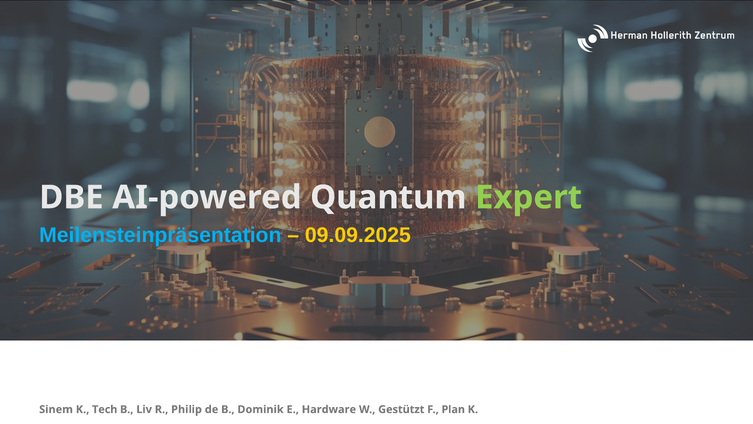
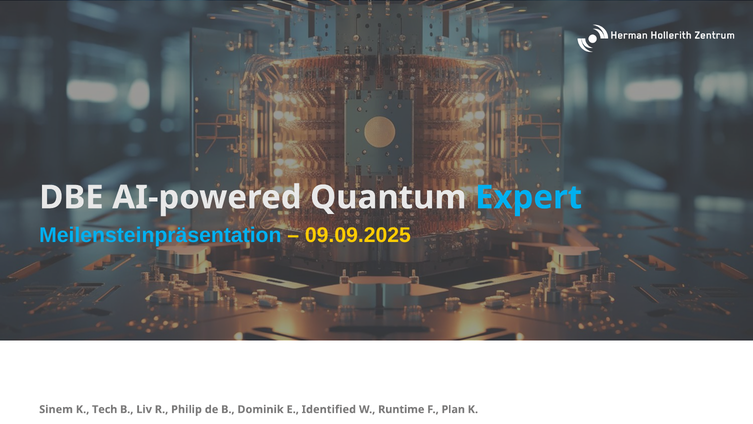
Expert colour: light green -> light blue
Hardware: Hardware -> Identified
Gestützt: Gestützt -> Runtime
